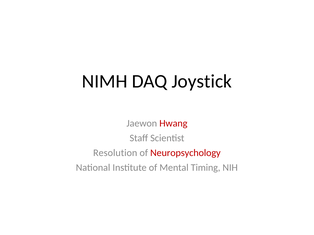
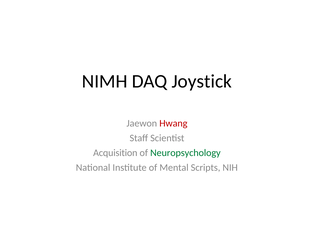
Resolution: Resolution -> Acquisition
Neuropsychology colour: red -> green
Timing: Timing -> Scripts
